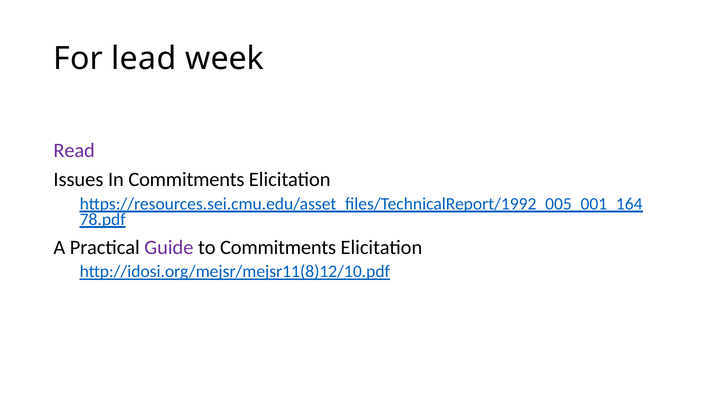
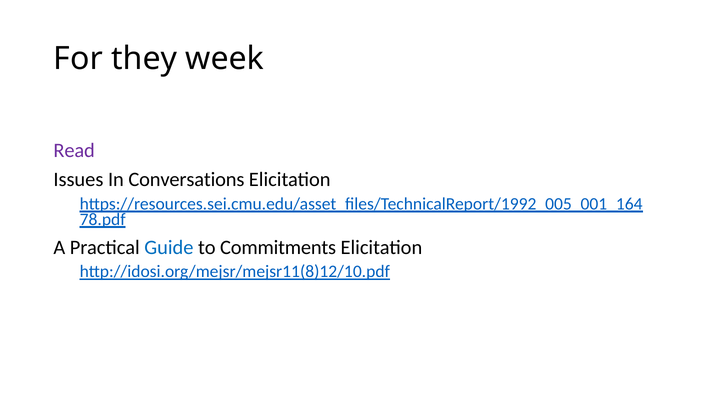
lead: lead -> they
In Commitments: Commitments -> Conversations
Guide colour: purple -> blue
